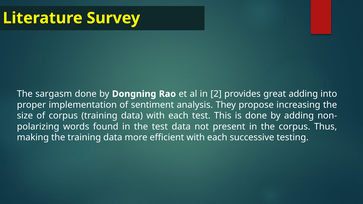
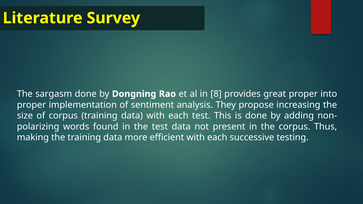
2: 2 -> 8
great adding: adding -> proper
